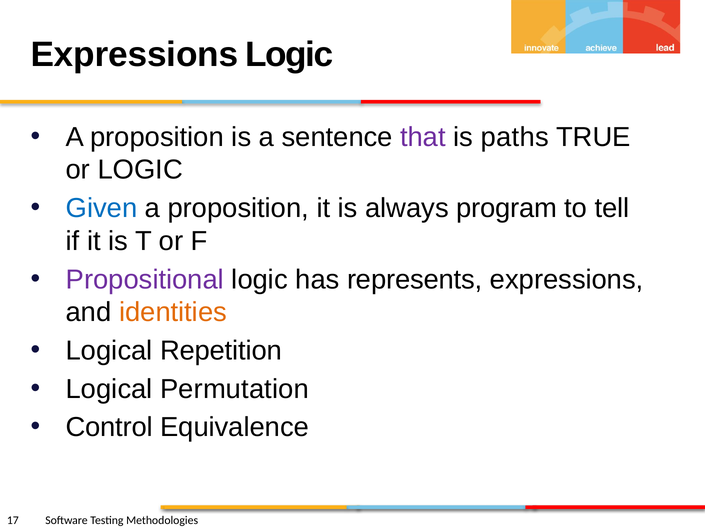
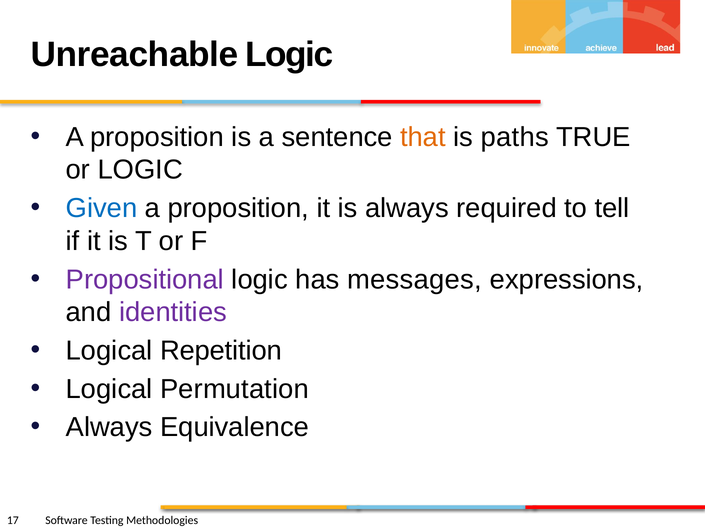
Expressions at (134, 55): Expressions -> Unreachable
that colour: purple -> orange
program: program -> required
represents: represents -> messages
identities colour: orange -> purple
Control at (109, 427): Control -> Always
